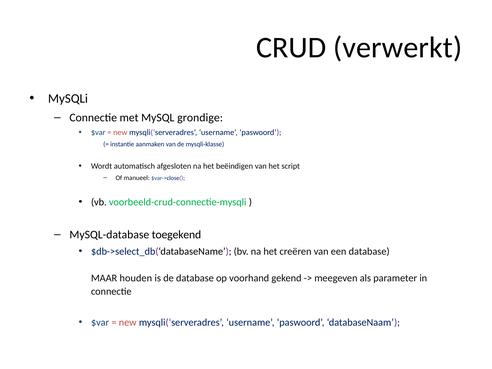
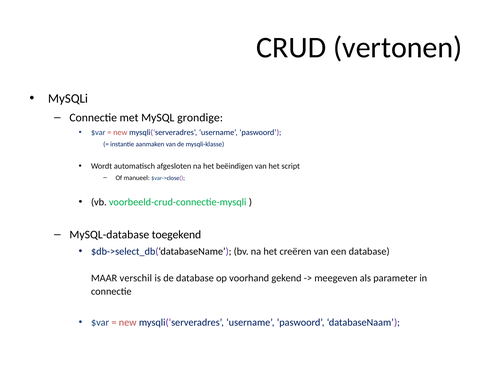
verwerkt: verwerkt -> vertonen
houden: houden -> verschil
